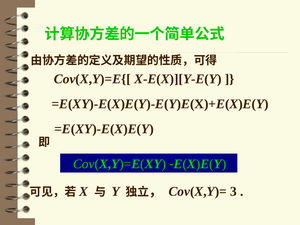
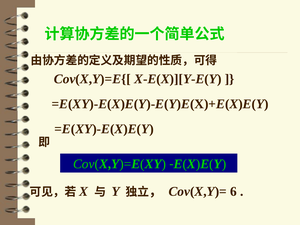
3: 3 -> 6
